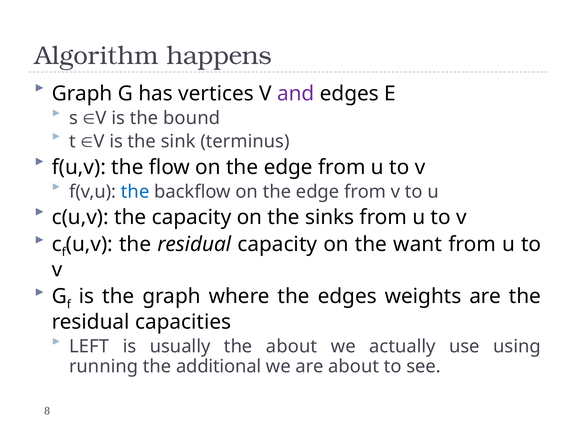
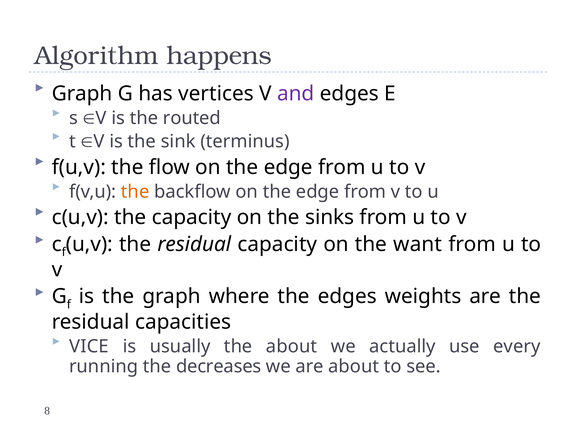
bound: bound -> routed
the at (135, 192) colour: blue -> orange
LEFT: LEFT -> VICE
using: using -> every
additional: additional -> decreases
